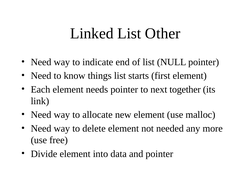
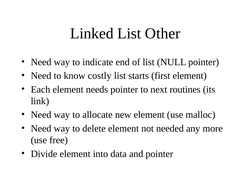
things: things -> costly
together: together -> routines
